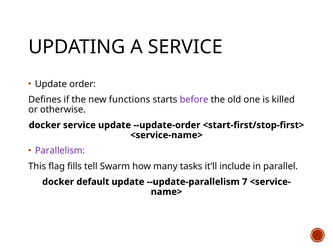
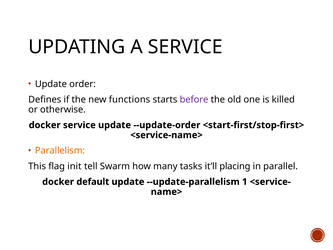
Parallelism colour: purple -> orange
fills: fills -> init
include: include -> placing
7: 7 -> 1
